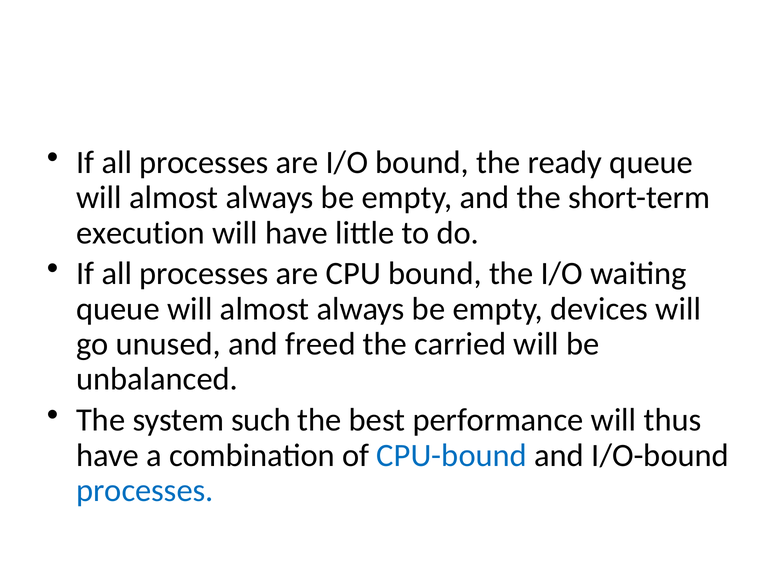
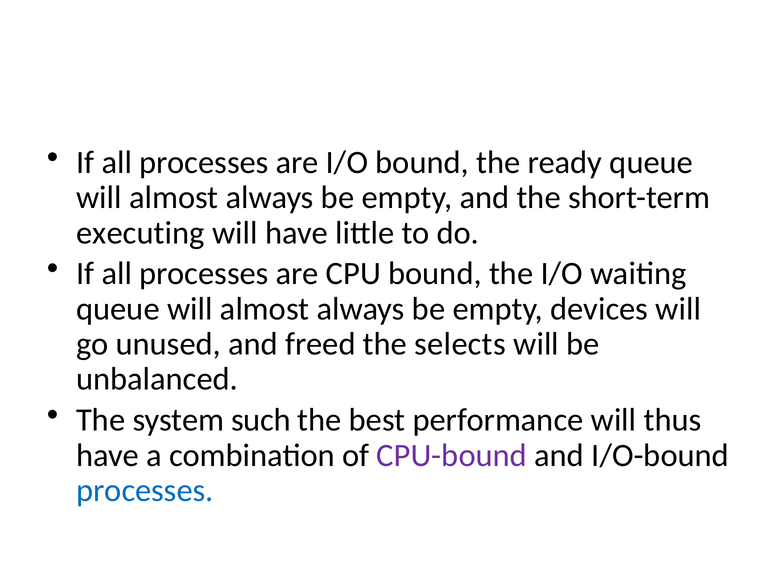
execution: execution -> executing
carried: carried -> selects
CPU-bound colour: blue -> purple
